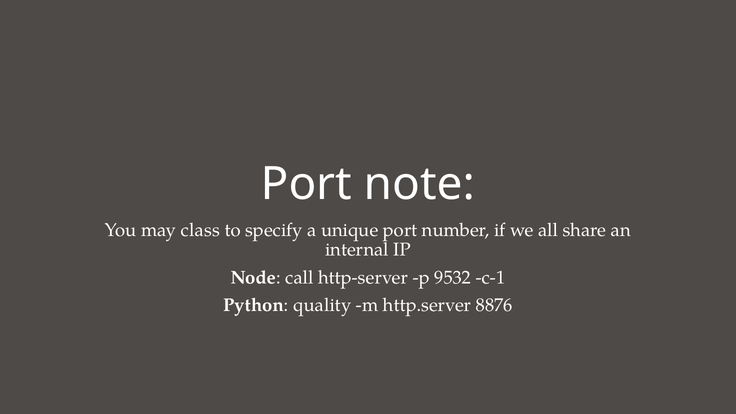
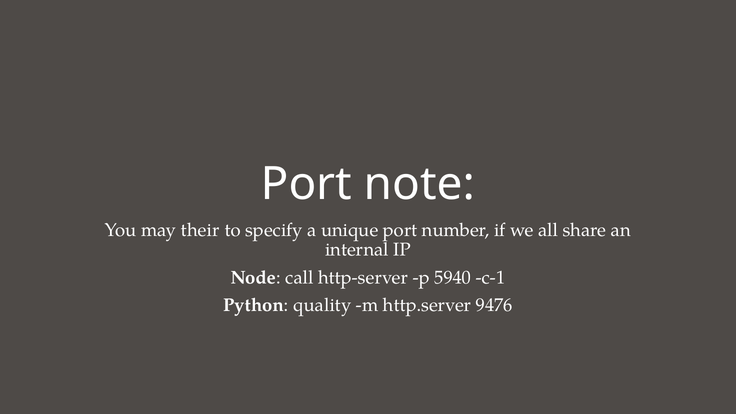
class: class -> their
9532: 9532 -> 5940
8876: 8876 -> 9476
